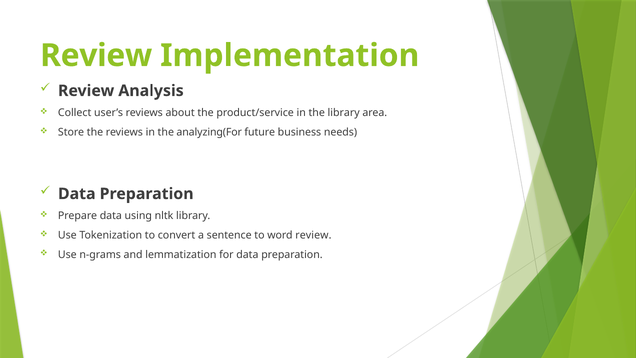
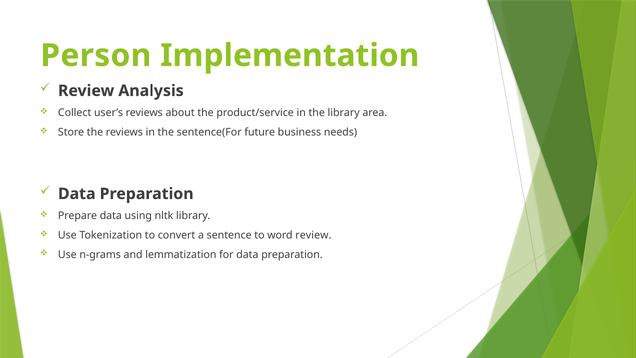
Review at (96, 55): Review -> Person
analyzing(For: analyzing(For -> sentence(For
